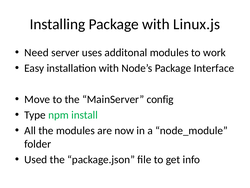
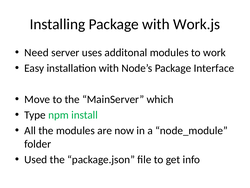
Linux.js: Linux.js -> Work.js
config: config -> which
